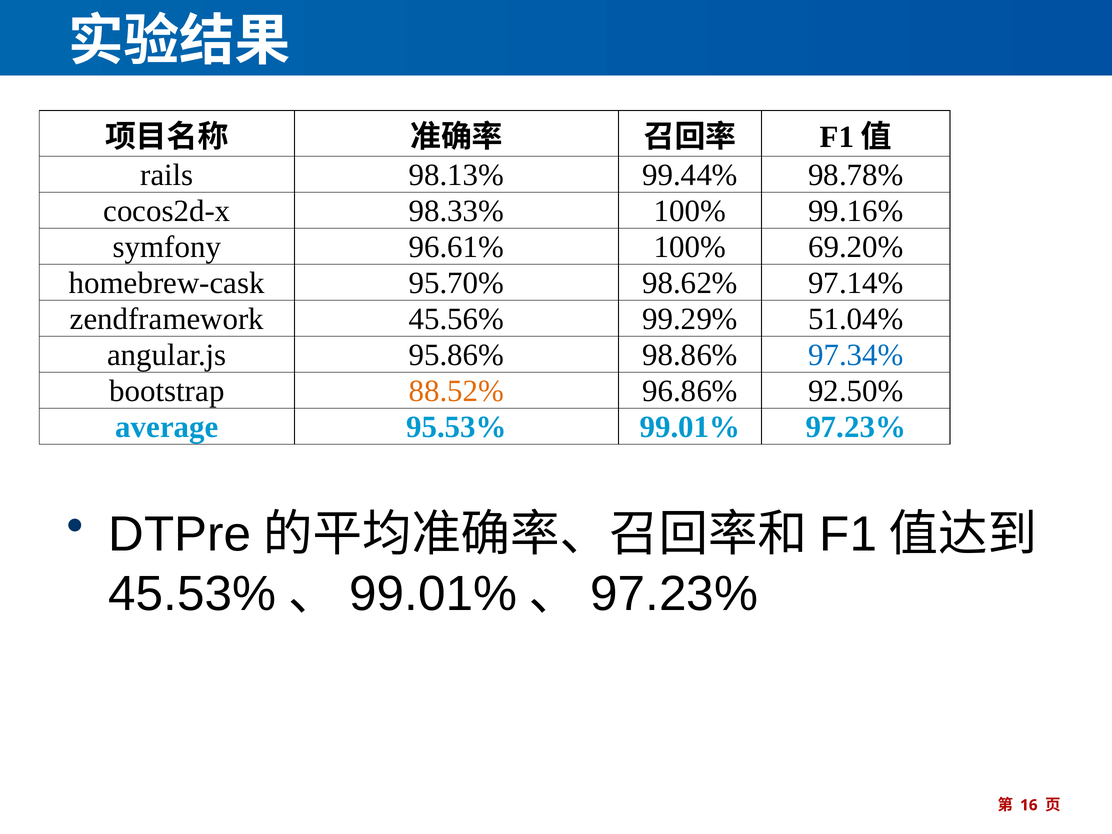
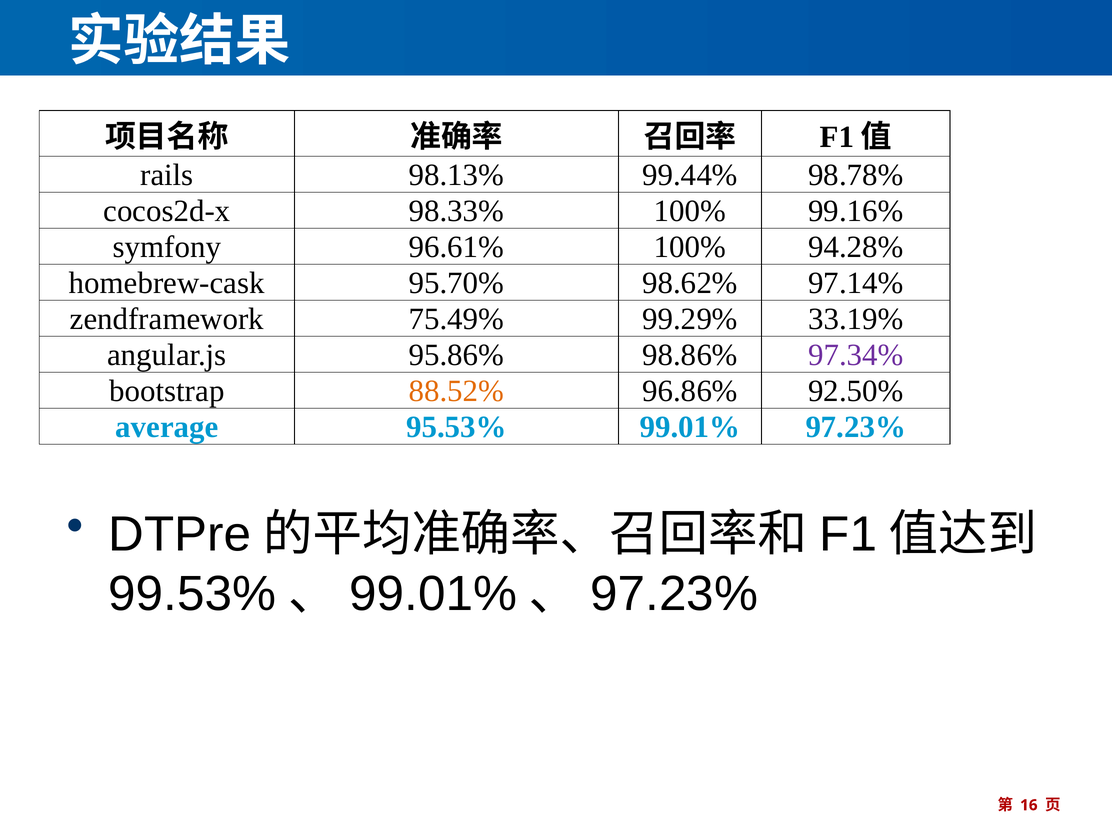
69.20%: 69.20% -> 94.28%
45.56%: 45.56% -> 75.49%
51.04%: 51.04% -> 33.19%
97.34% colour: blue -> purple
45.53%: 45.53% -> 99.53%
